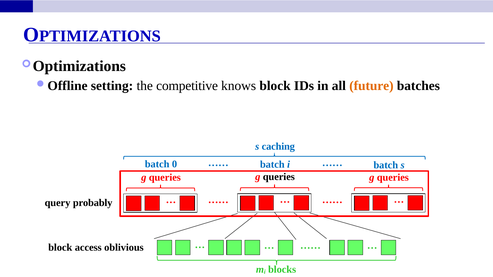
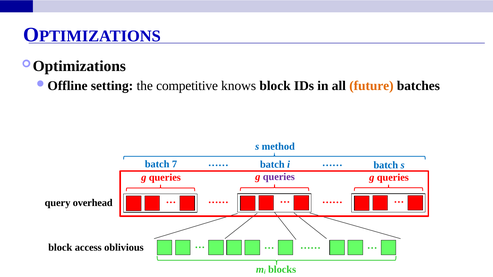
caching: caching -> method
0: 0 -> 7
queries at (279, 177) colour: black -> purple
probably: probably -> overhead
